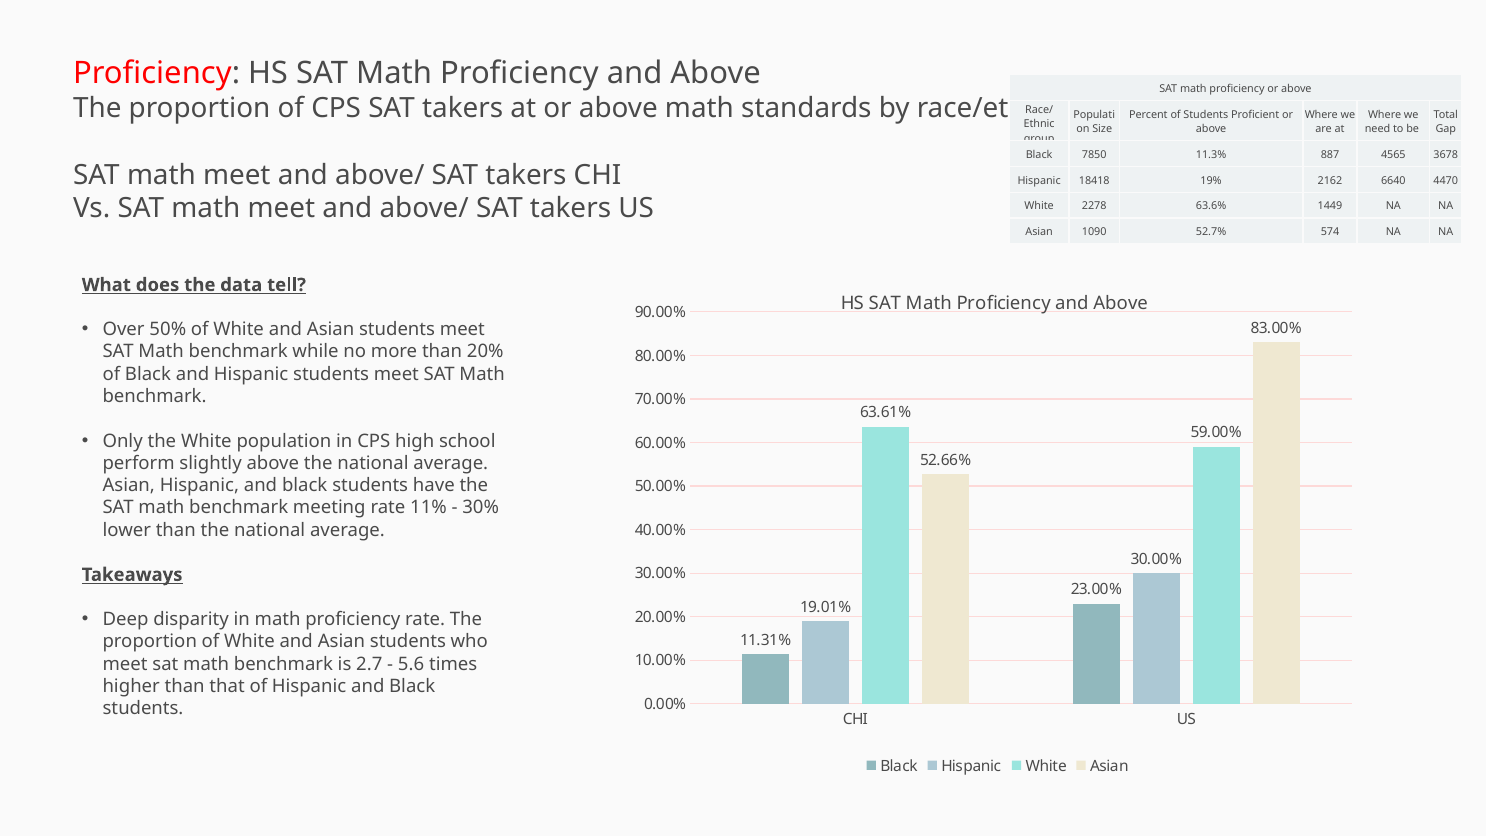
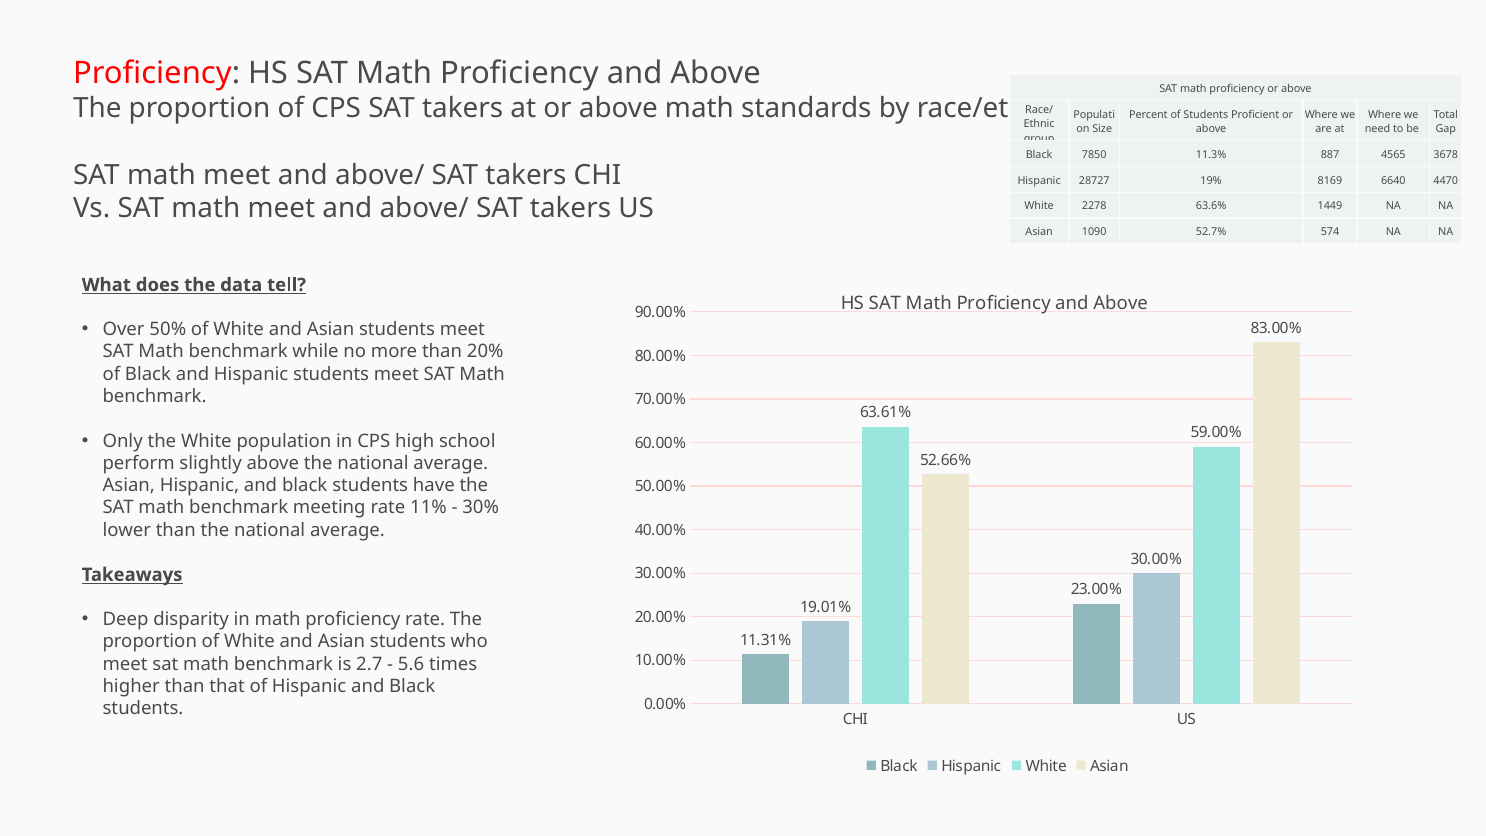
18418: 18418 -> 28727
2162: 2162 -> 8169
